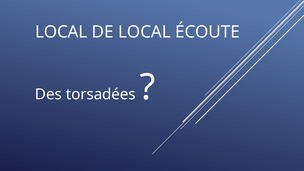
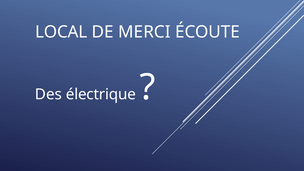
DE LOCAL: LOCAL -> MERCI
torsadées: torsadées -> électrique
